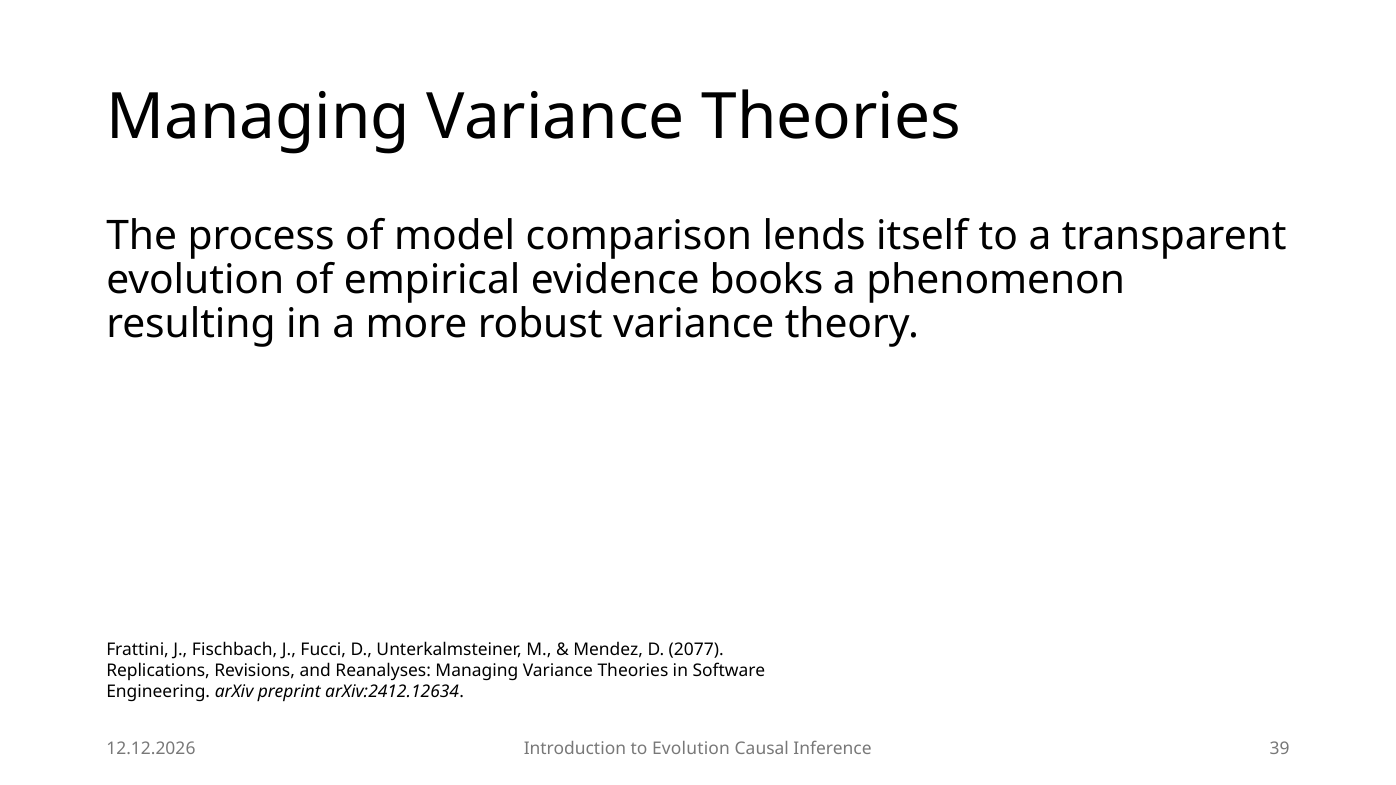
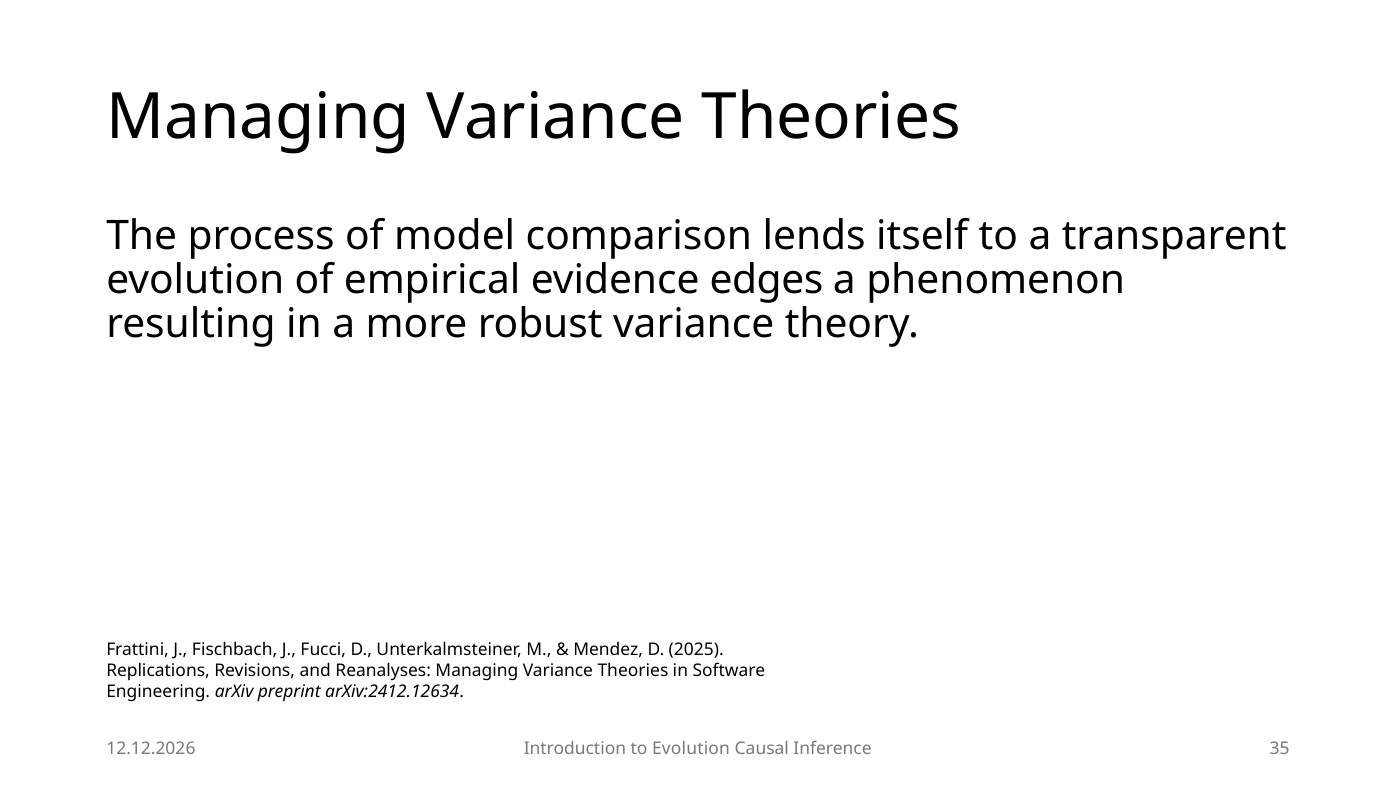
books: books -> edges
2077: 2077 -> 2025
39: 39 -> 35
